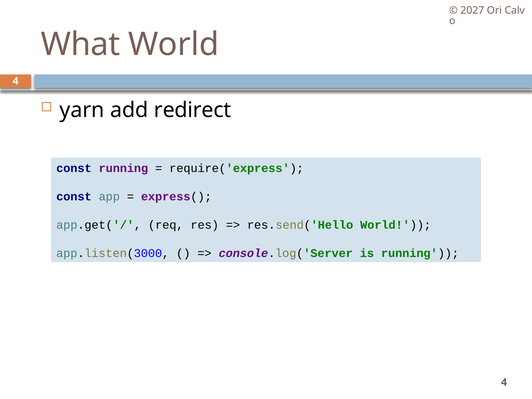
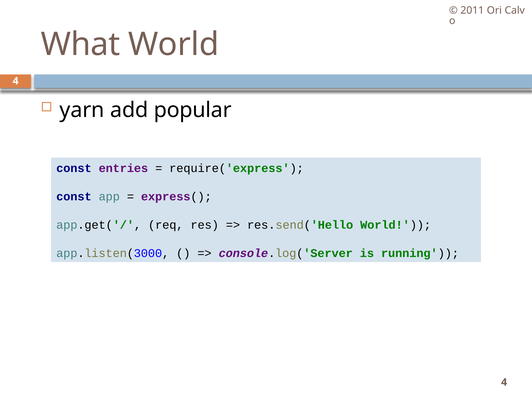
2027: 2027 -> 2011
redirect: redirect -> popular
const running: running -> entries
